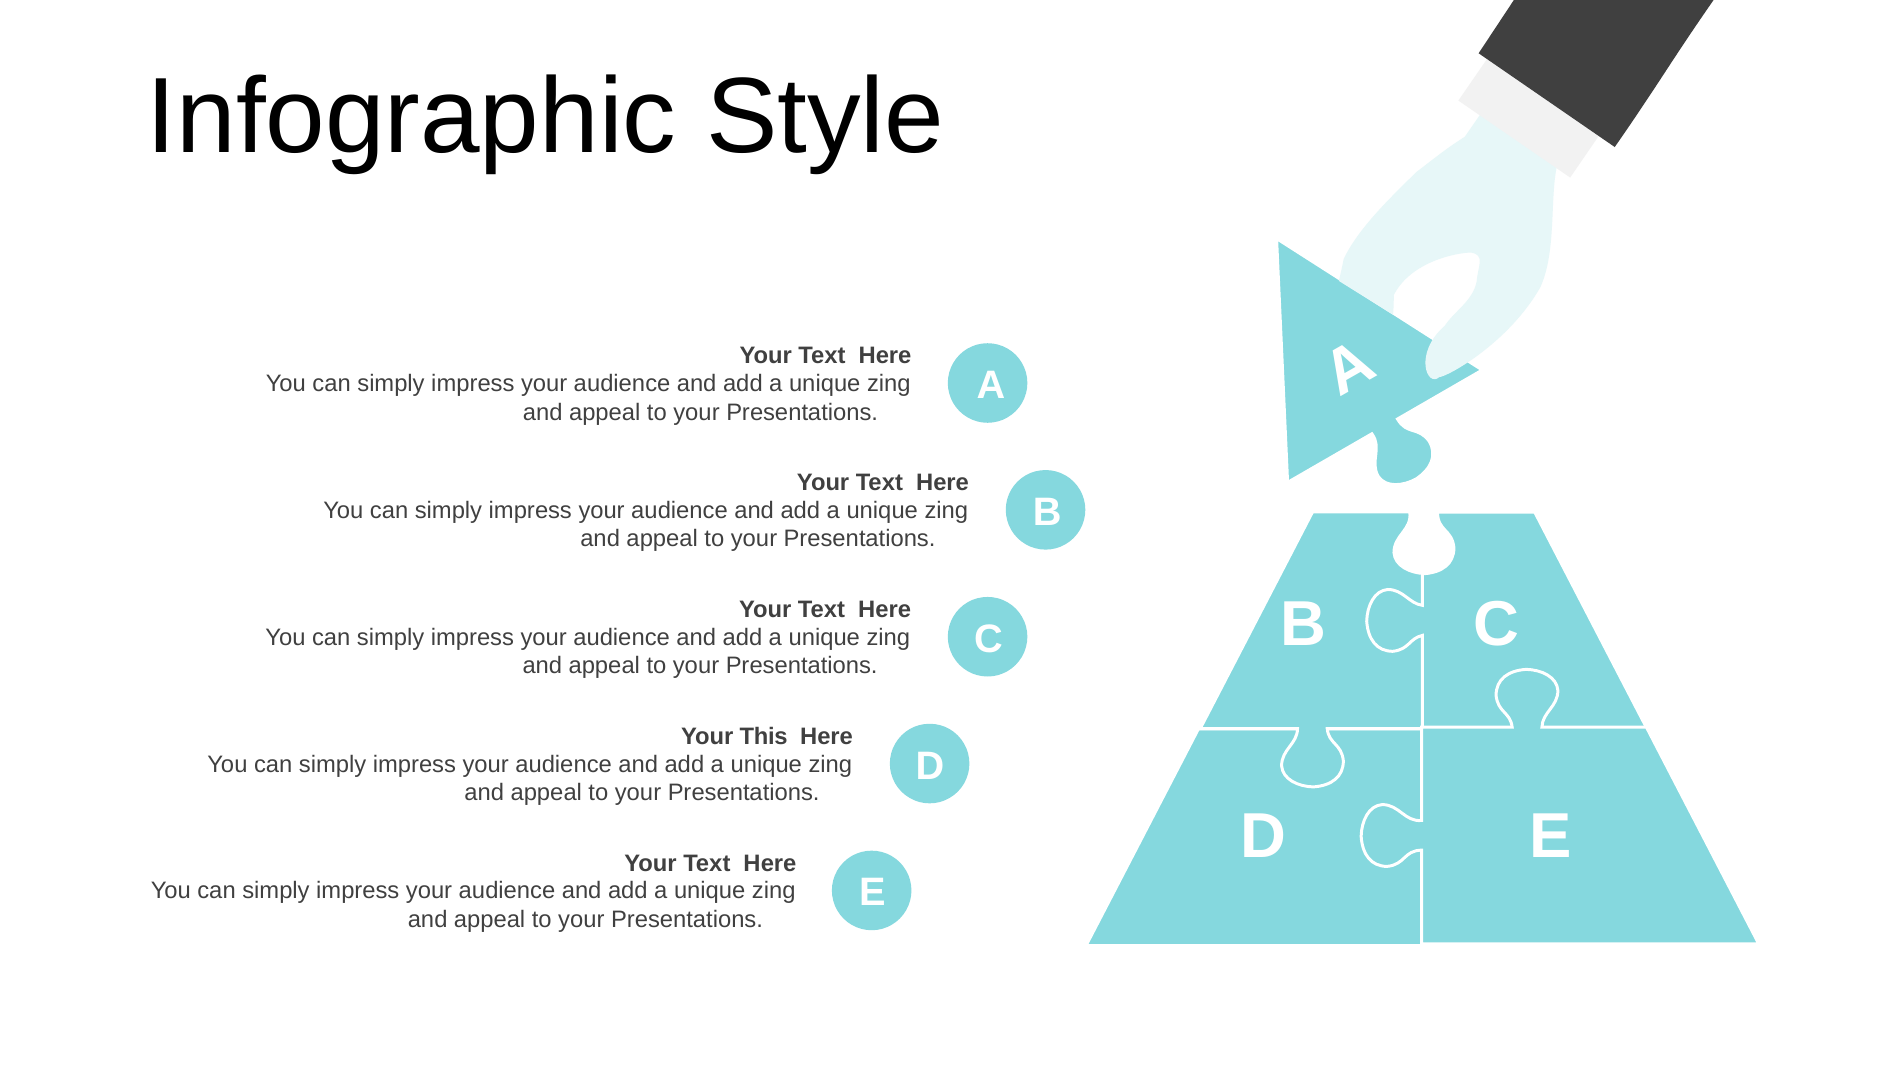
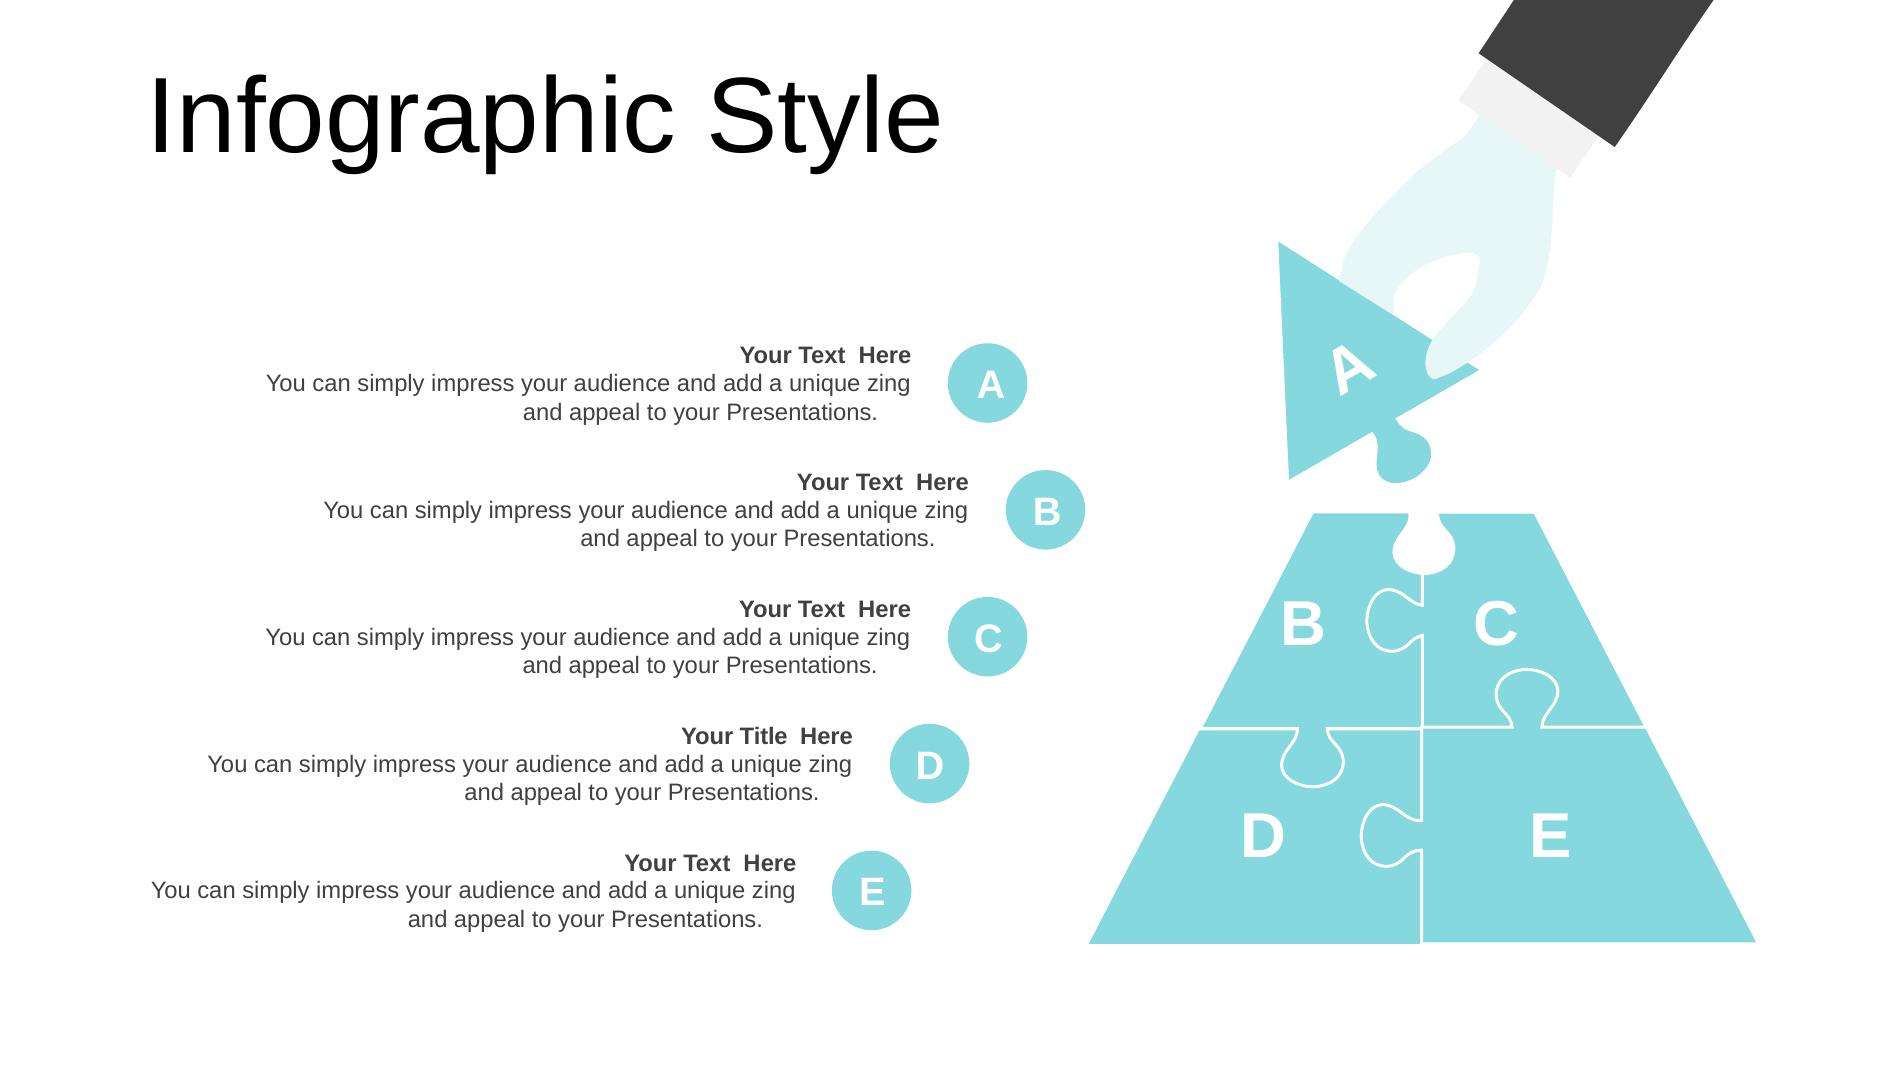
This: This -> Title
